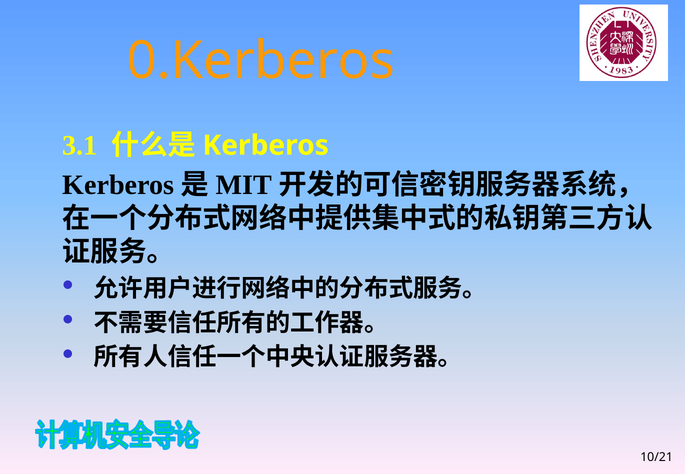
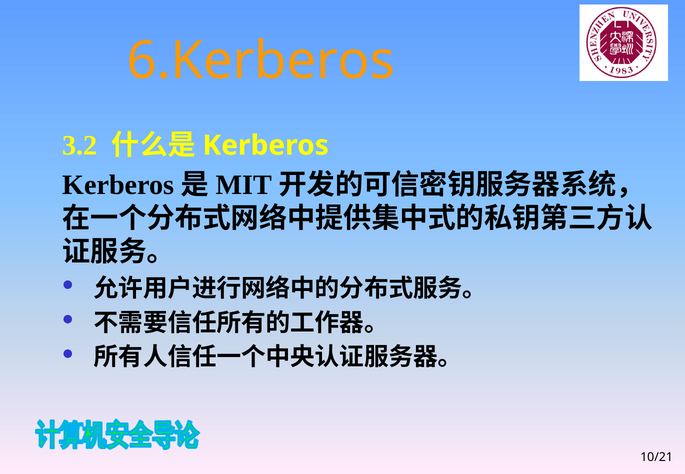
0.Kerberos: 0.Kerberos -> 6.Kerberos
3.1: 3.1 -> 3.2
